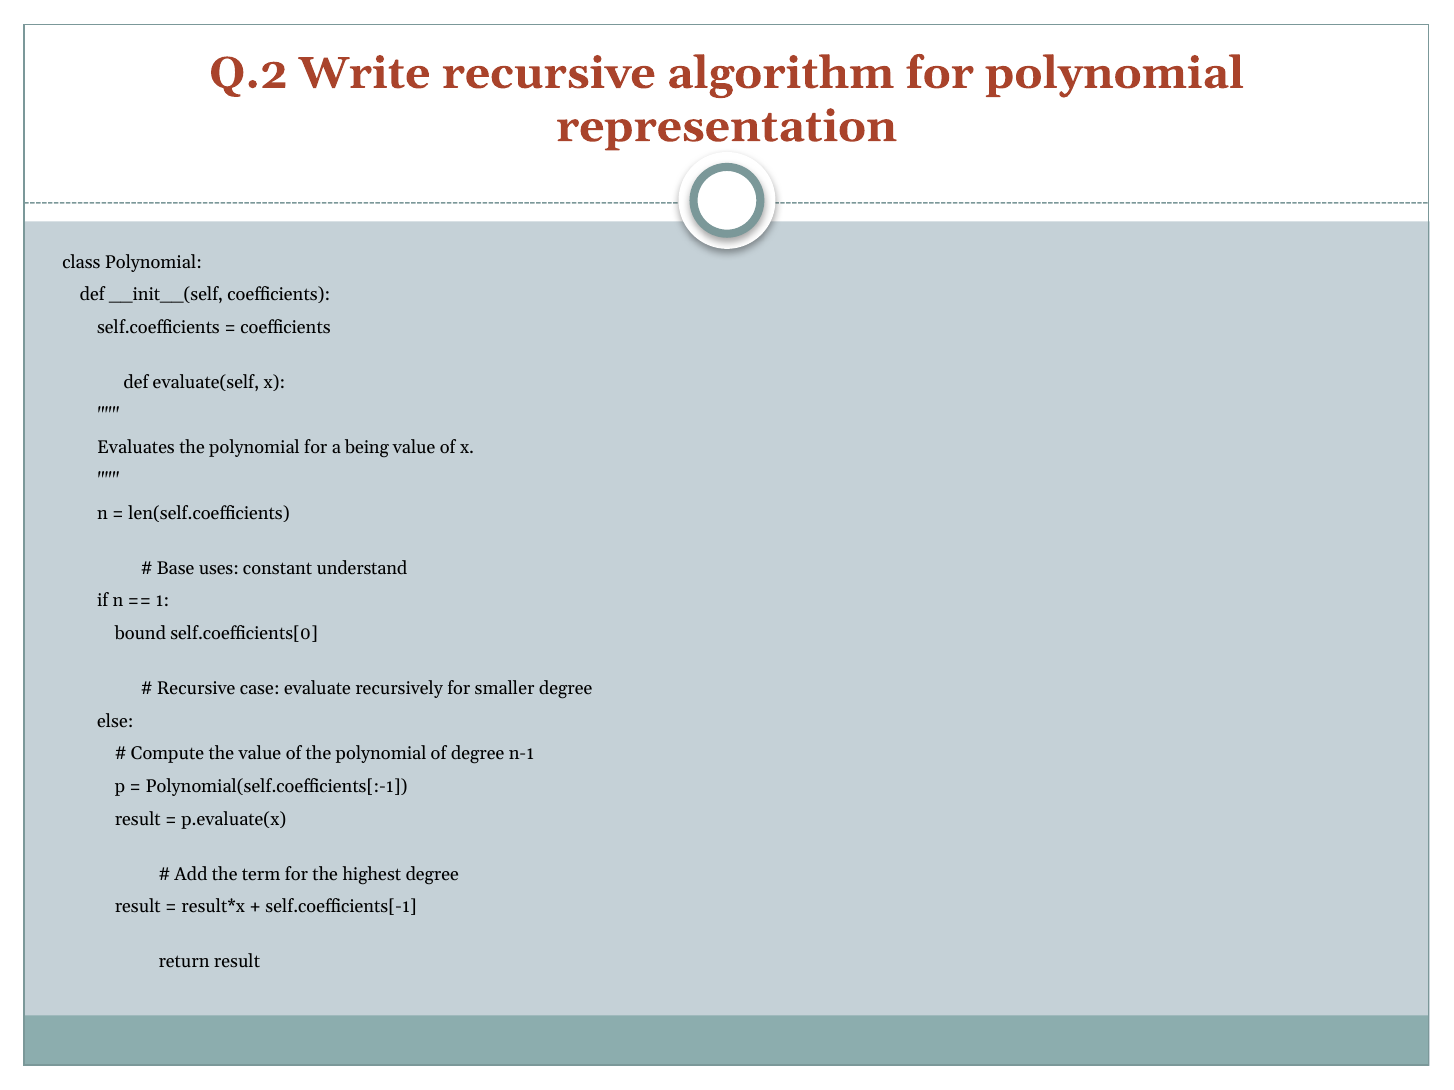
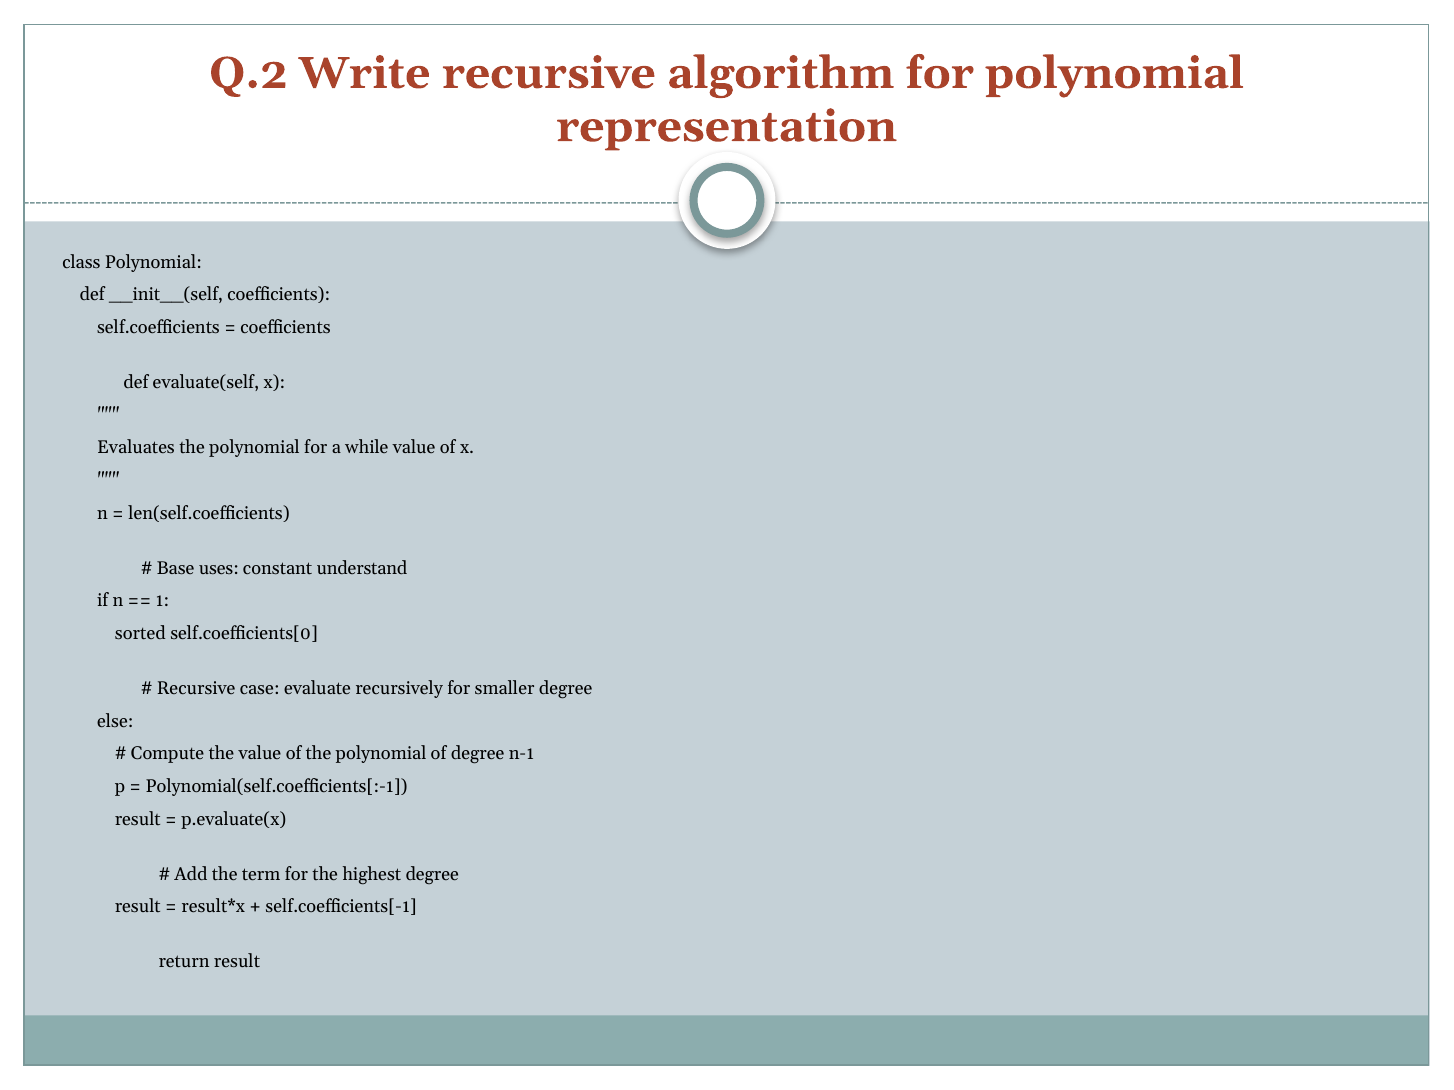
being: being -> while
bound: bound -> sorted
